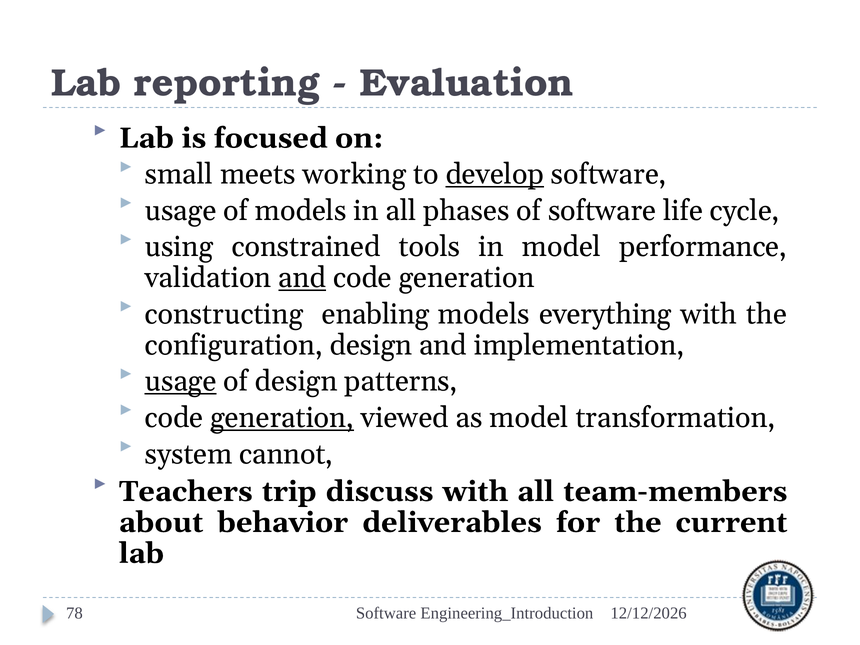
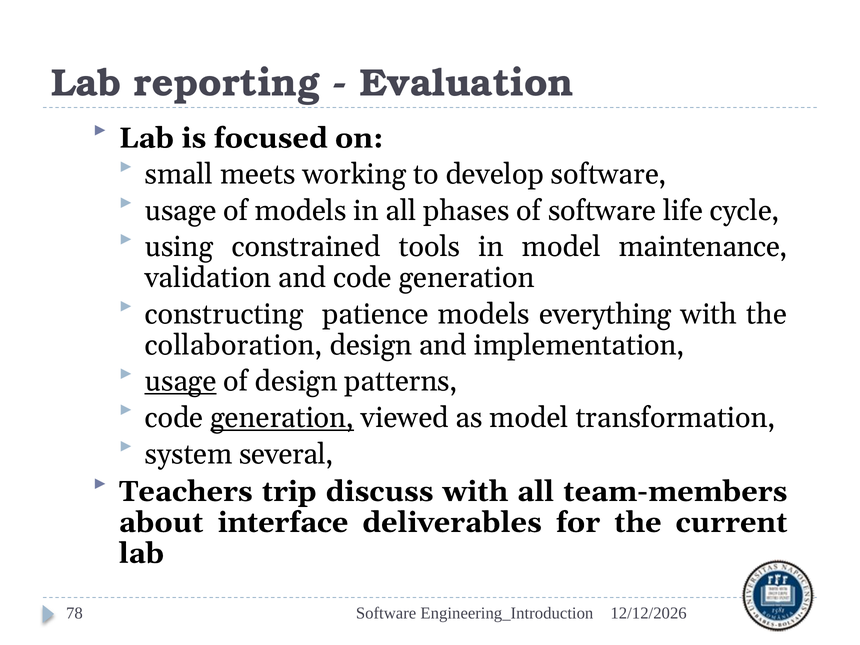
develop underline: present -> none
performance: performance -> maintenance
and at (302, 278) underline: present -> none
enabling: enabling -> patience
configuration: configuration -> collaboration
cannot: cannot -> several
behavior: behavior -> interface
